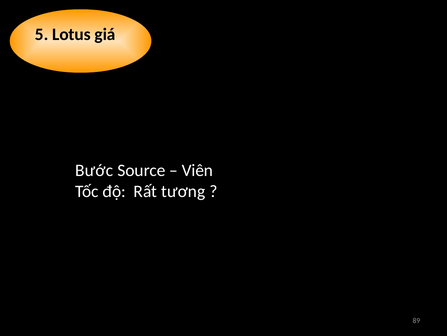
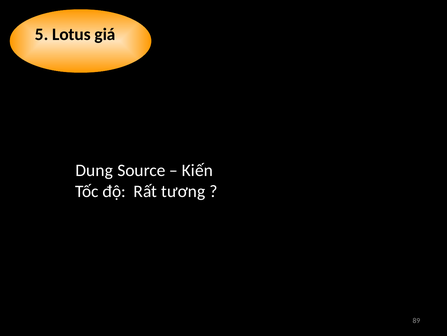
Bước: Bước -> Dung
Viên: Viên -> Kiến
